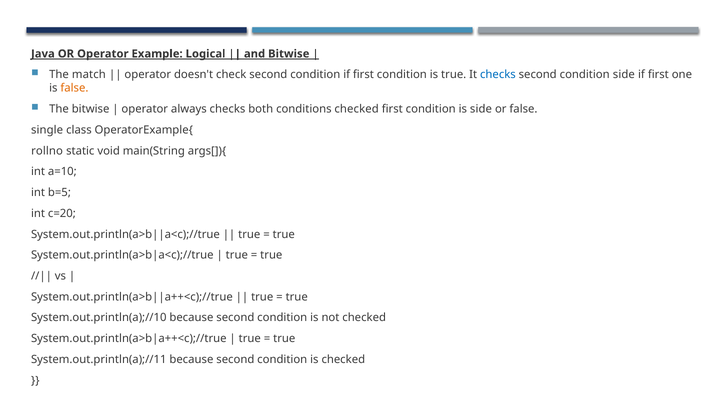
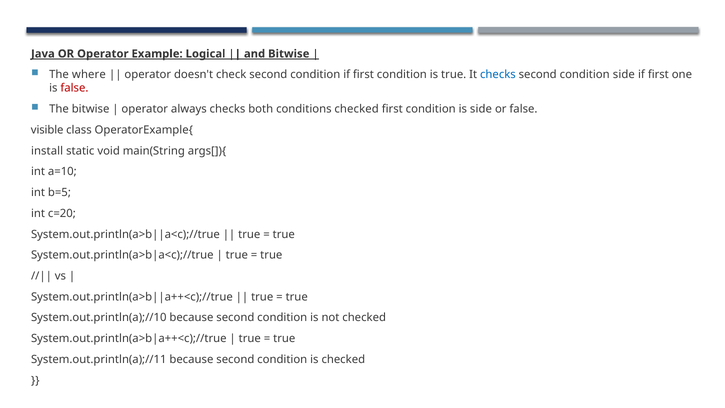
match: match -> where
false at (74, 88) colour: orange -> red
single: single -> visible
rollno: rollno -> install
